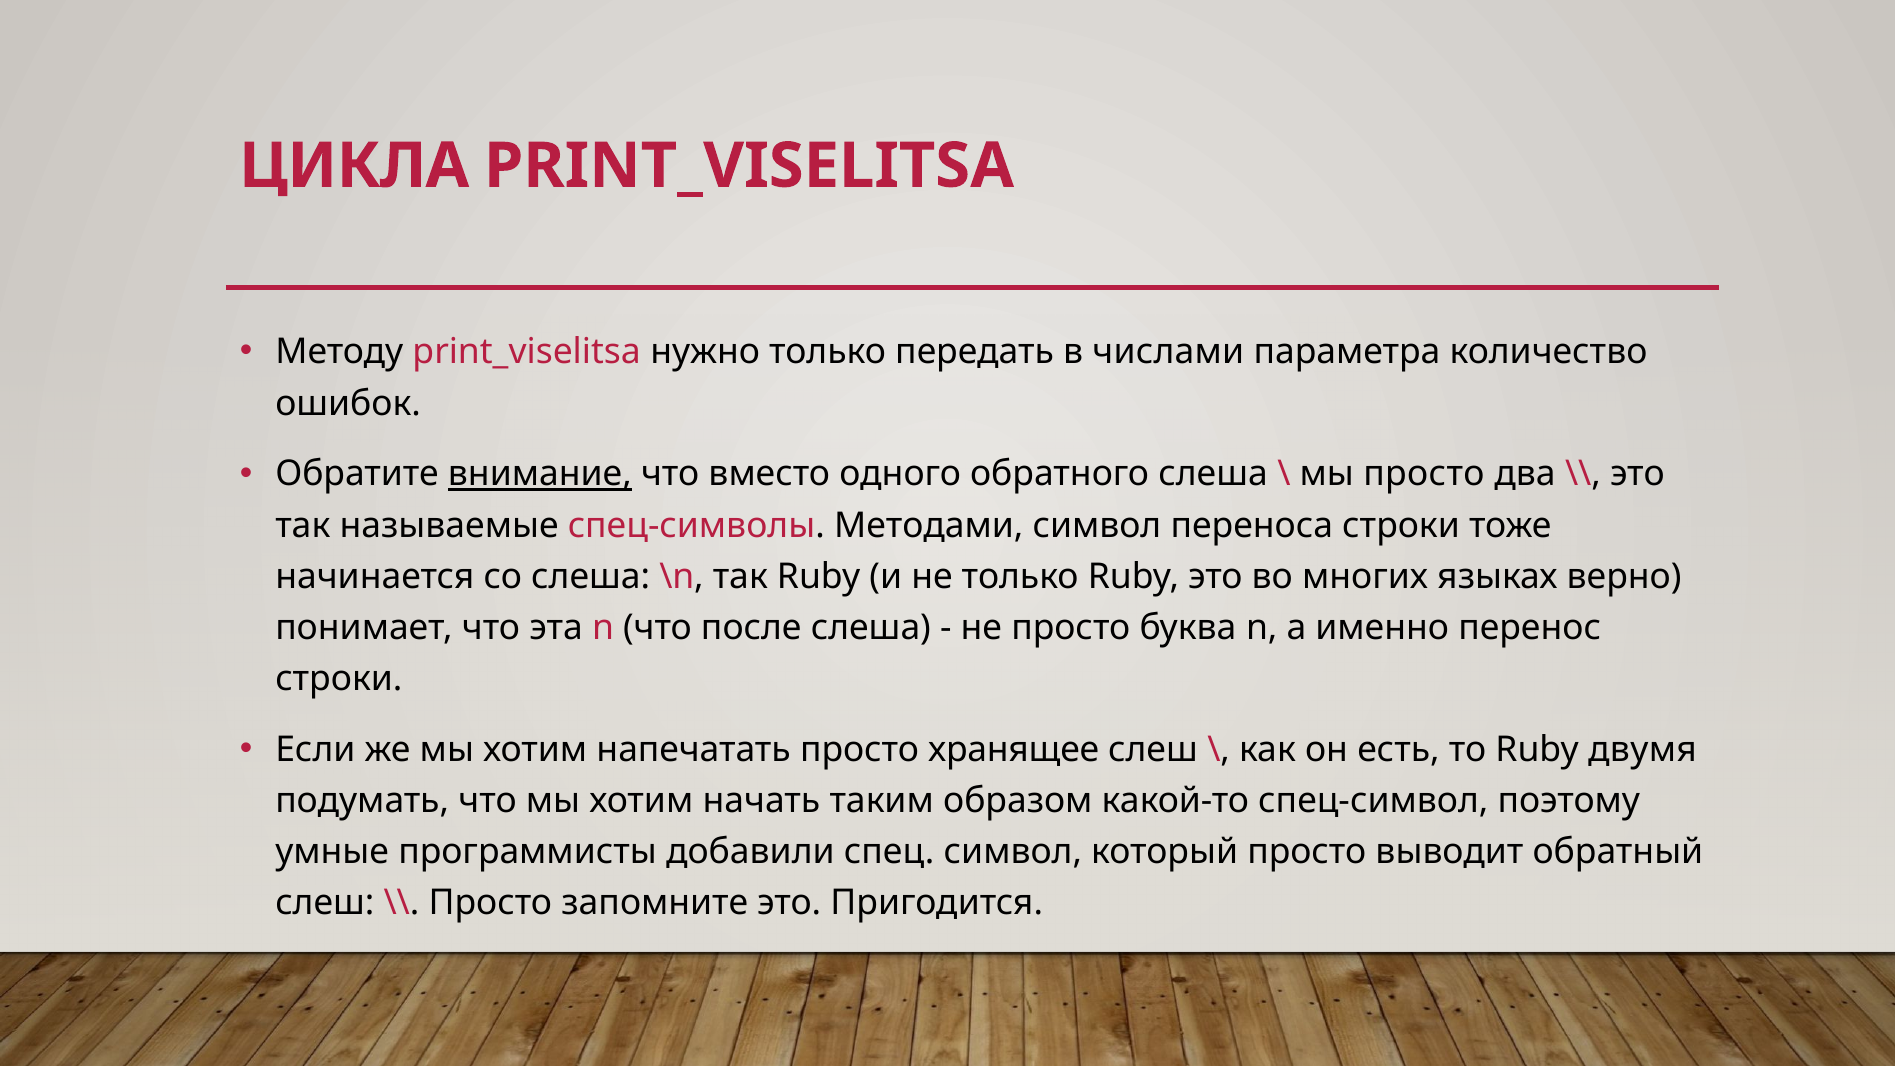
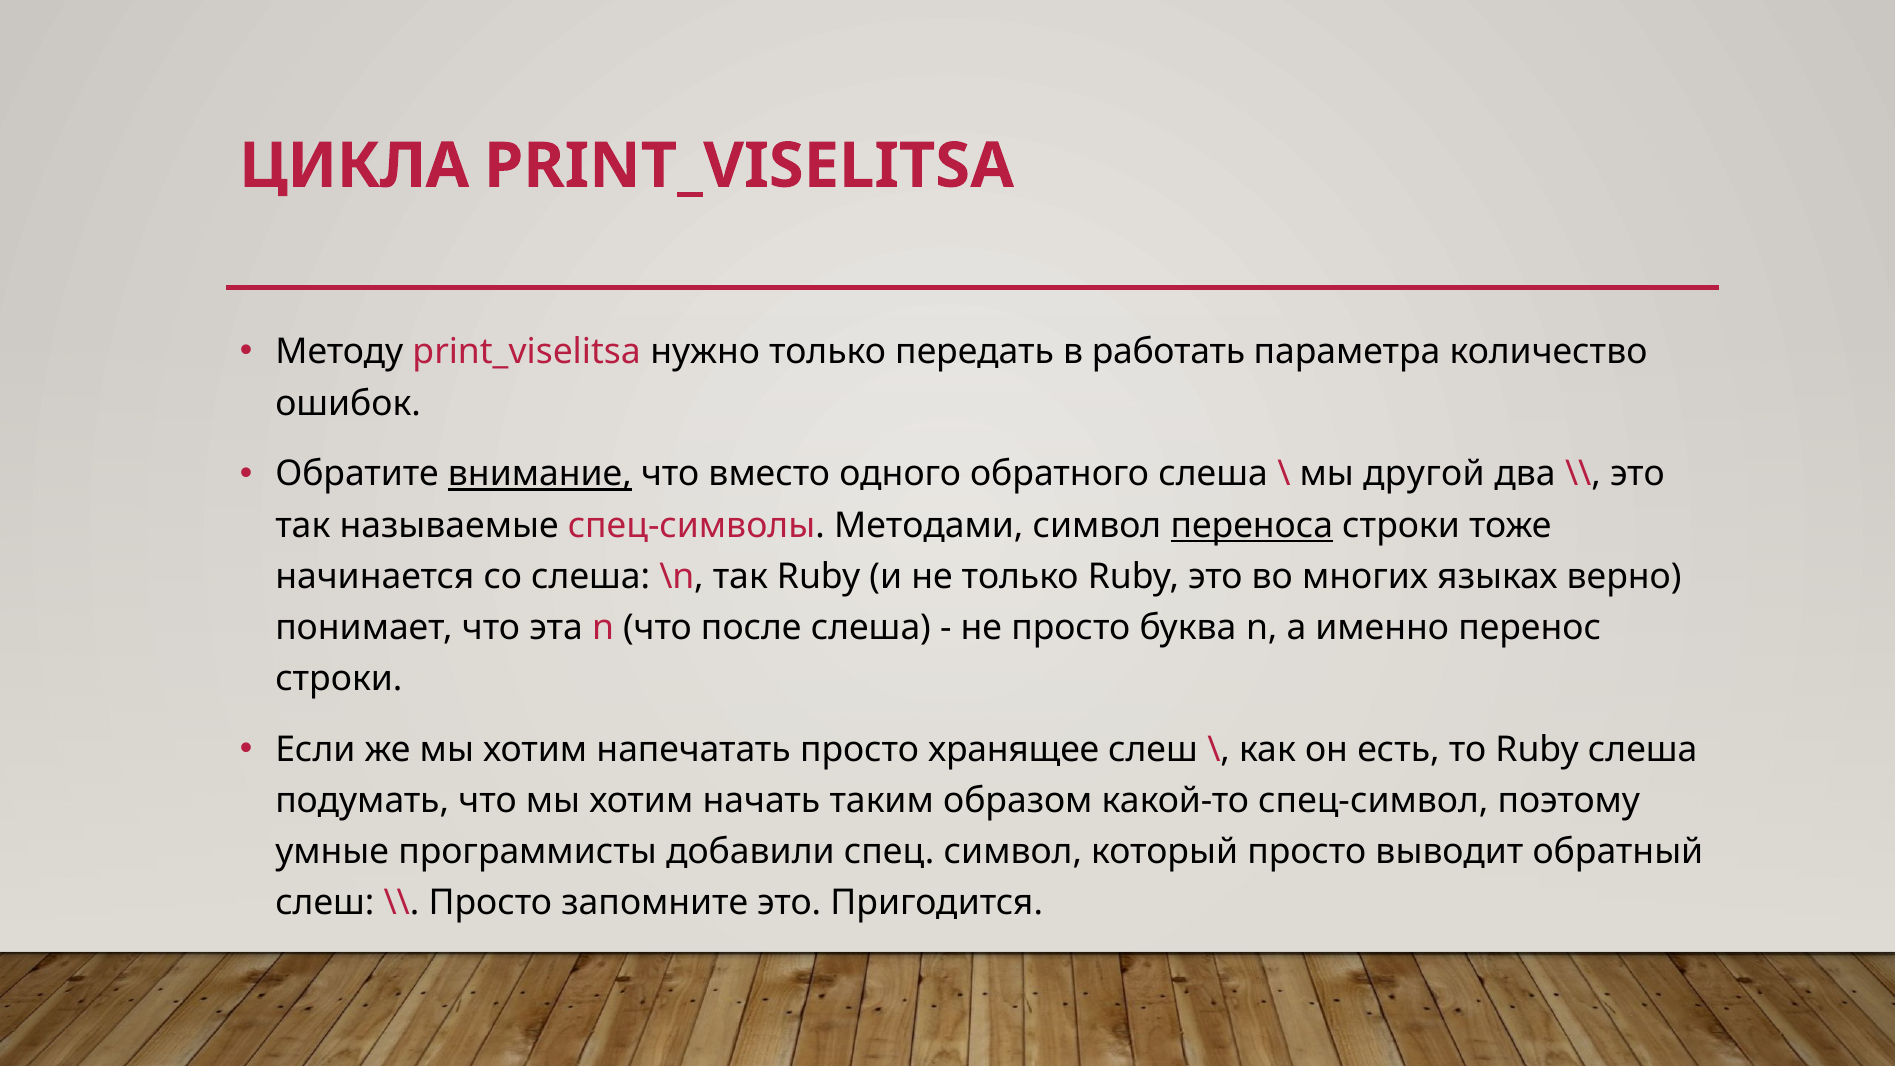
числами: числами -> работать
мы просто: просто -> другой
переноса underline: none -> present
Ruby двумя: двумя -> слеша
